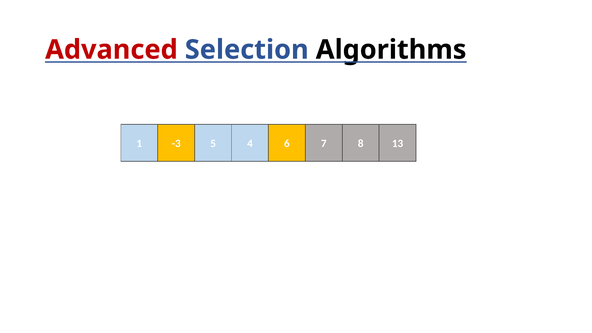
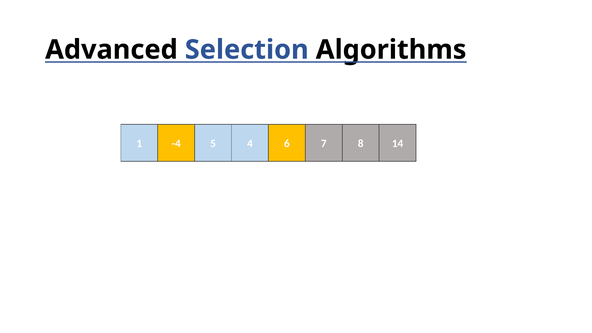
Advanced colour: red -> black
-3: -3 -> -4
13: 13 -> 14
